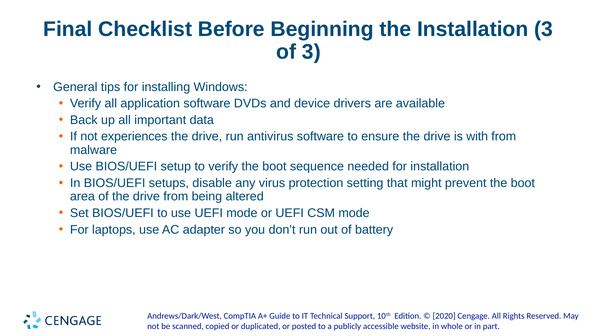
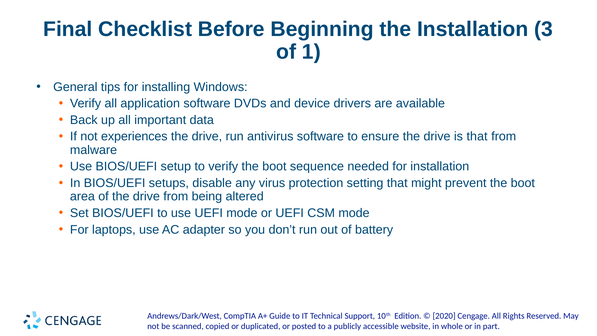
of 3: 3 -> 1
is with: with -> that
